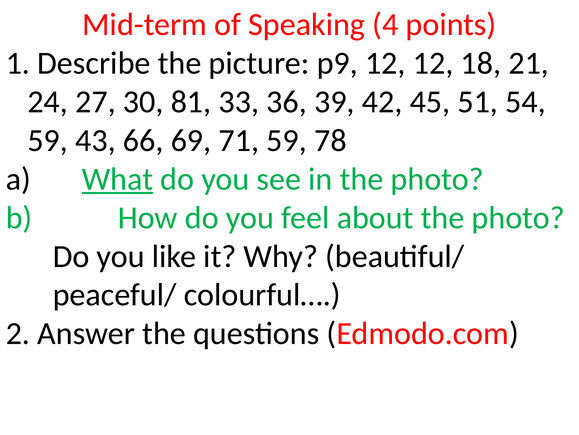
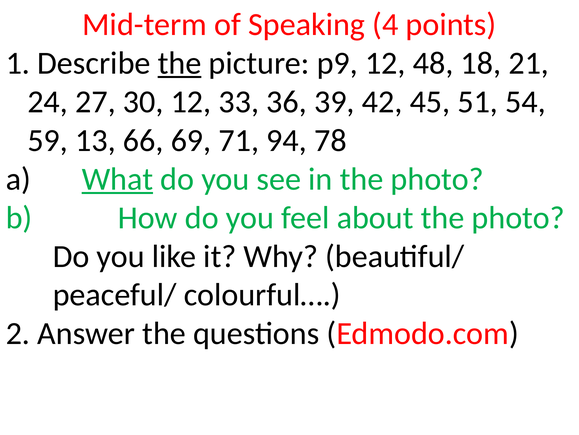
the at (180, 63) underline: none -> present
12 12: 12 -> 48
30 81: 81 -> 12
43: 43 -> 13
71 59: 59 -> 94
